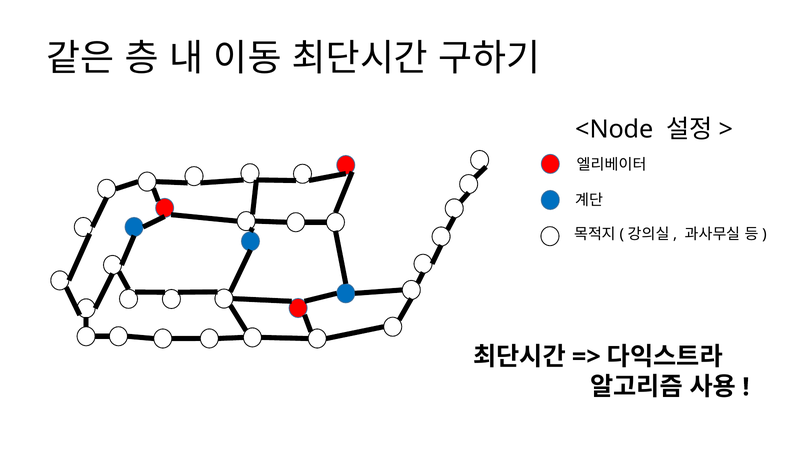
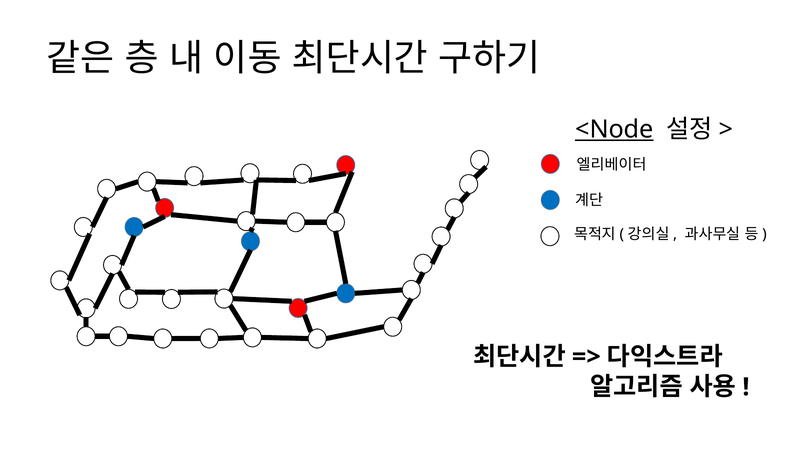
<Node underline: none -> present
